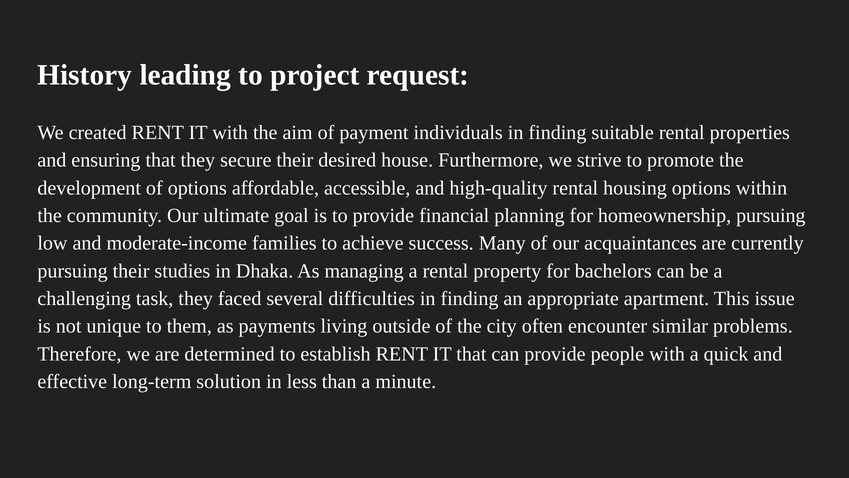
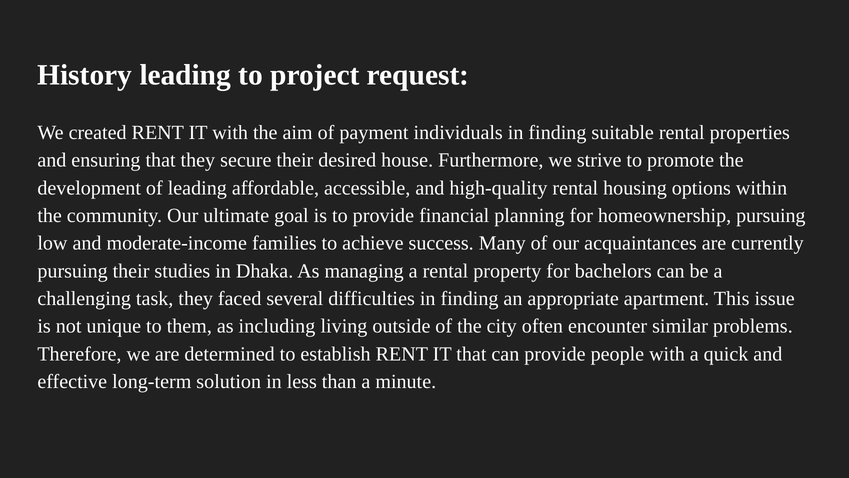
of options: options -> leading
payments: payments -> including
